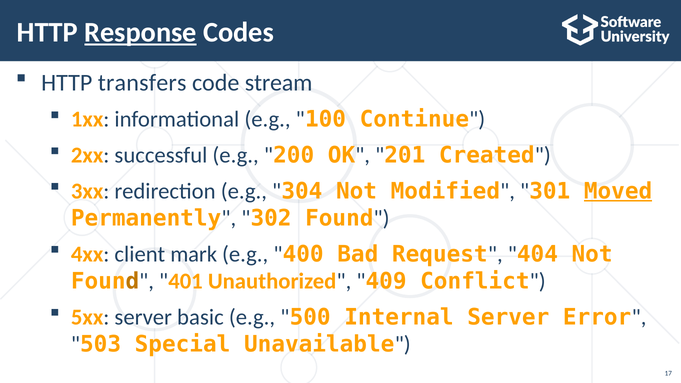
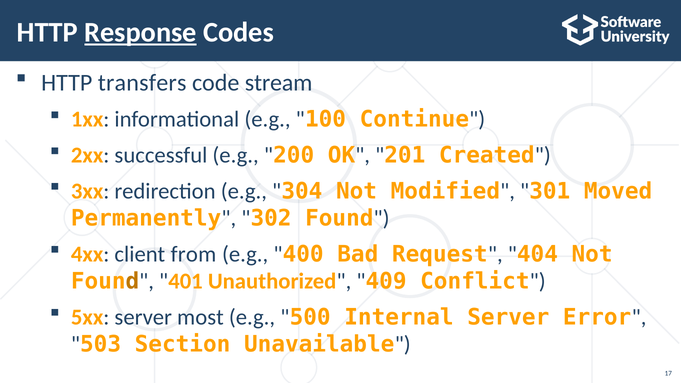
Moved underline: present -> none
mark: mark -> from
basic: basic -> most
Special: Special -> Section
